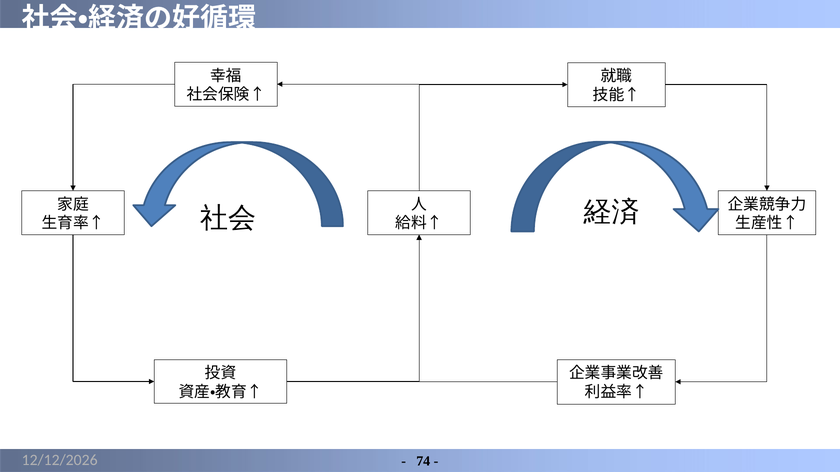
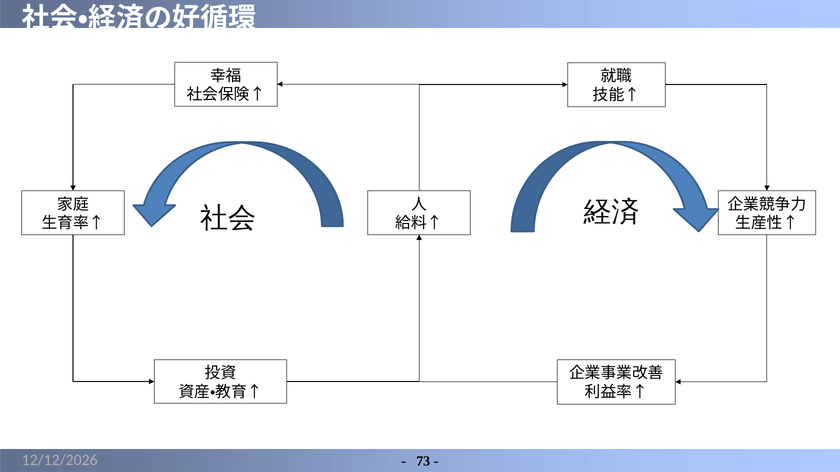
74: 74 -> 73
